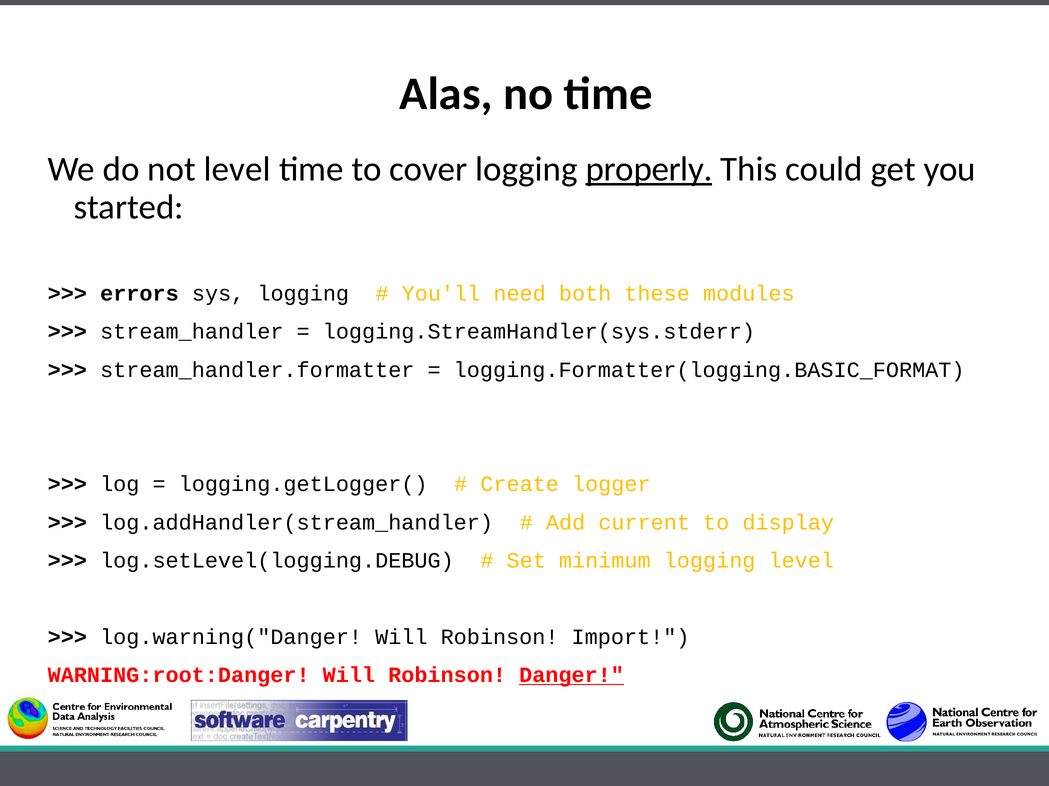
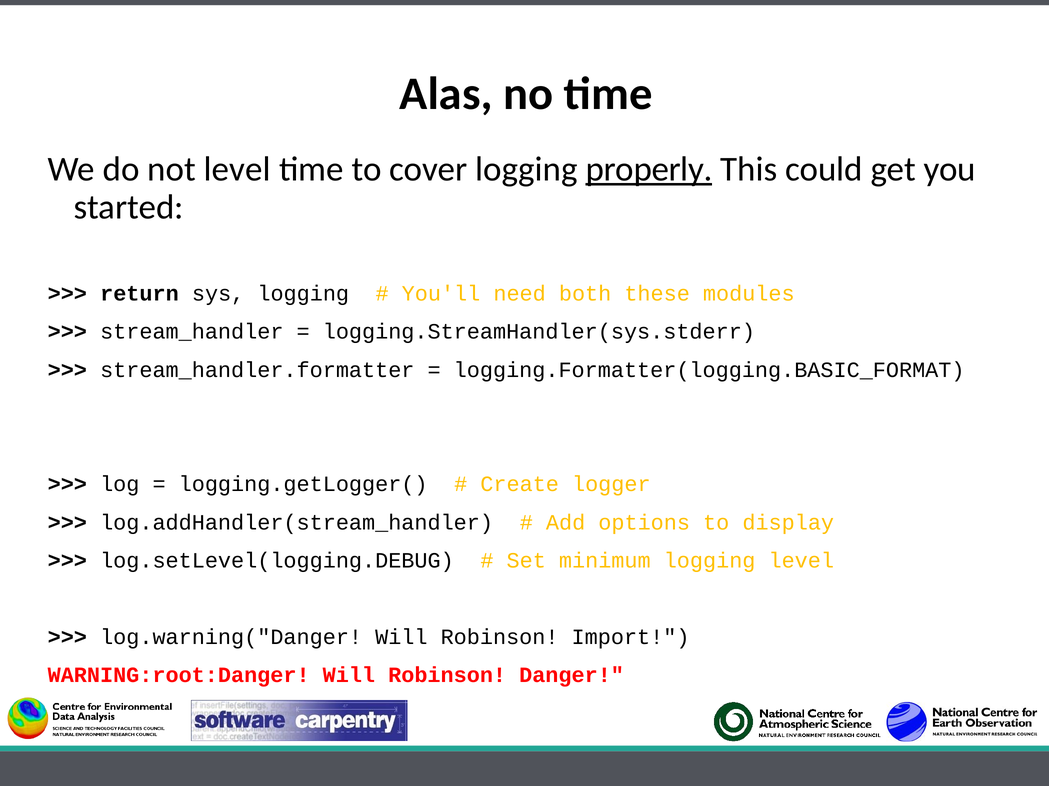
errors: errors -> return
current: current -> options
Danger underline: present -> none
